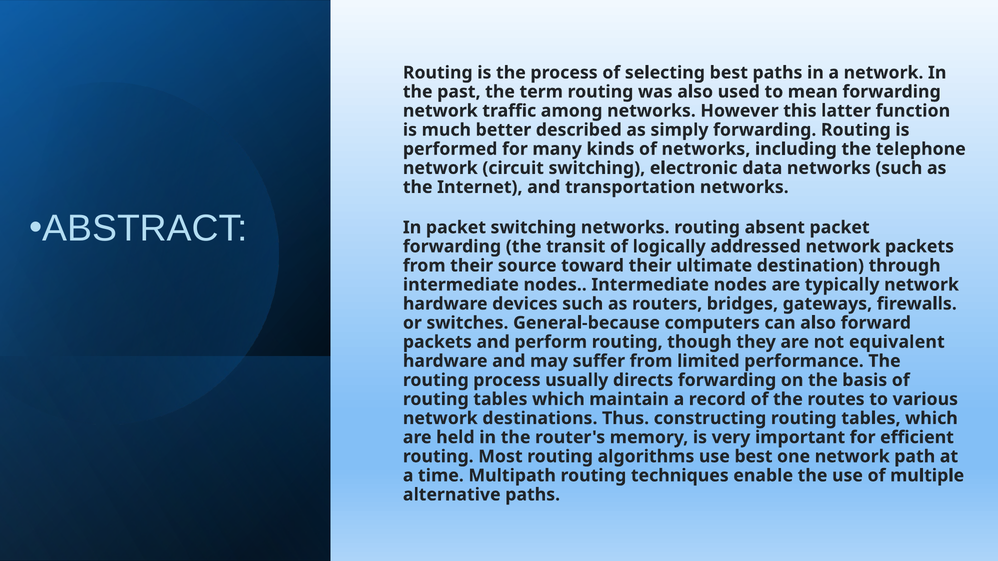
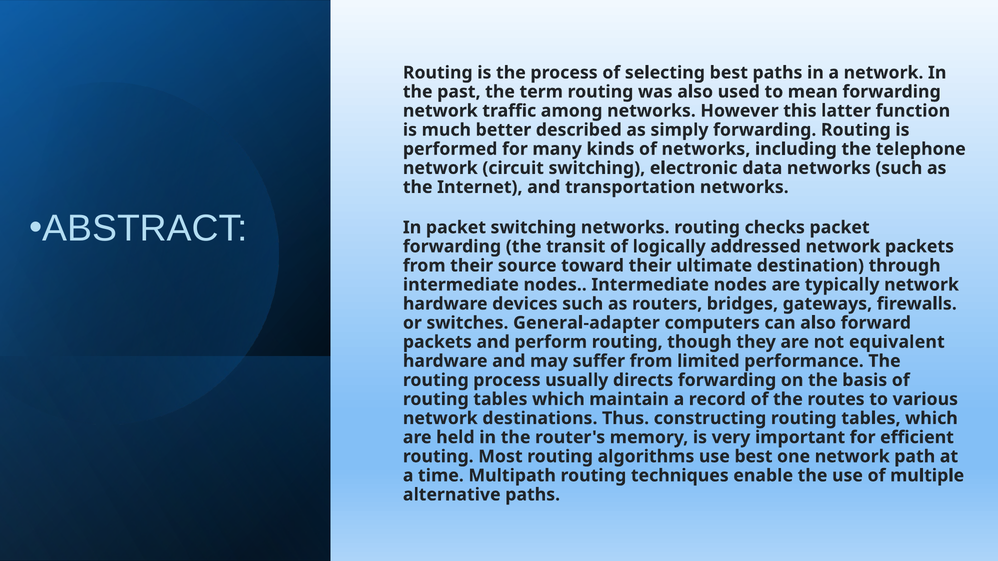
absent: absent -> checks
General-because: General-because -> General-adapter
